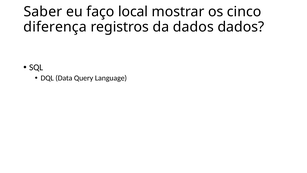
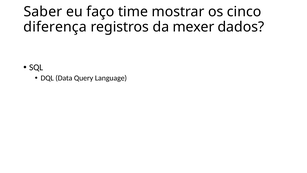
local: local -> time
da dados: dados -> mexer
